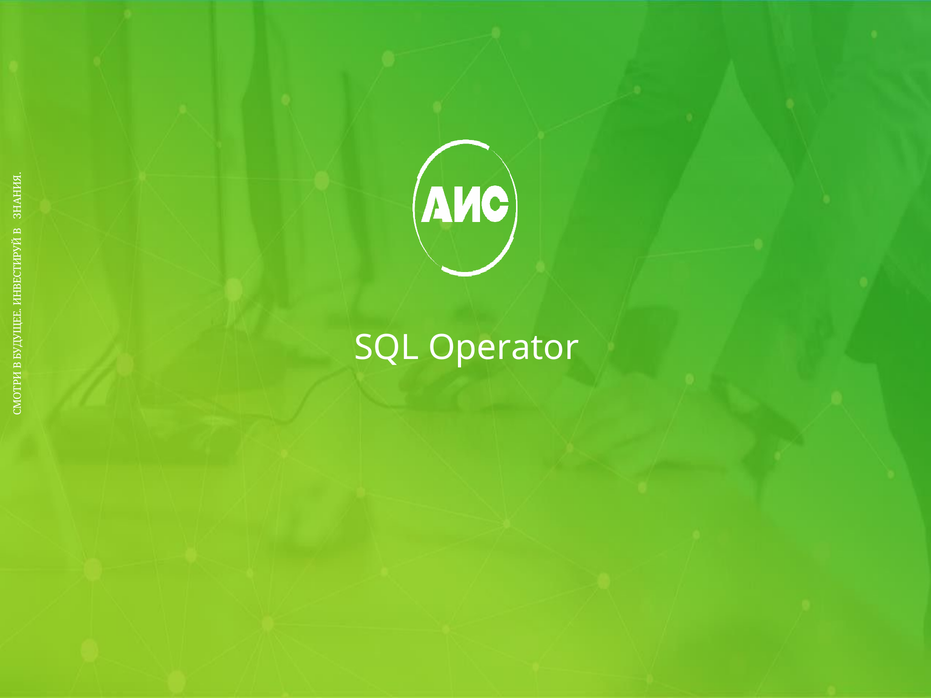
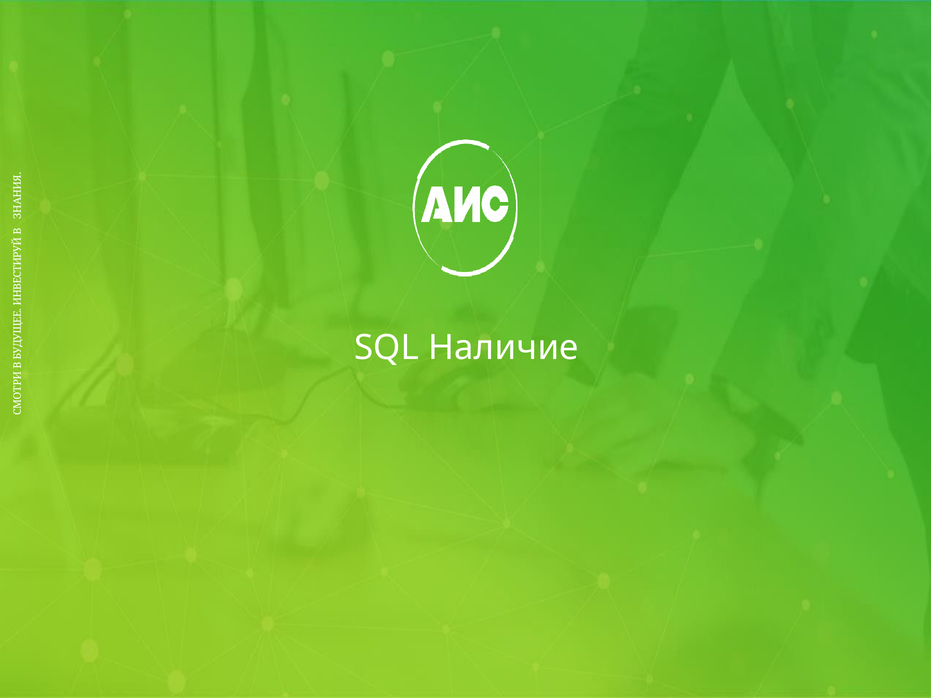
Operator: Operator -> Наличие
